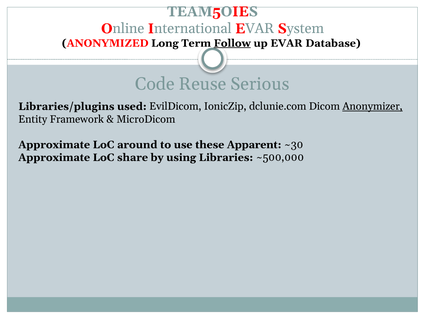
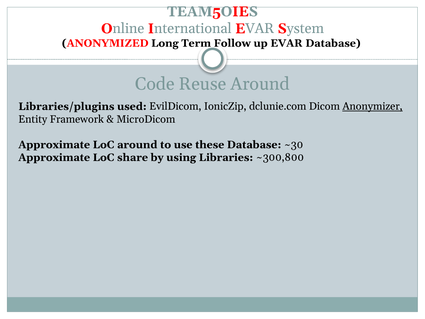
Follow underline: present -> none
Reuse Serious: Serious -> Around
these Apparent: Apparent -> Database
~500,000: ~500,000 -> ~300,800
